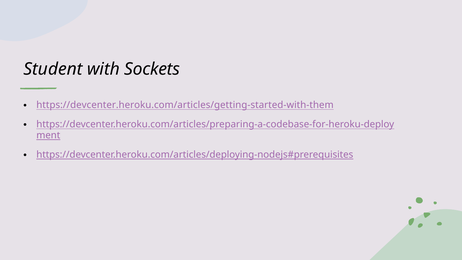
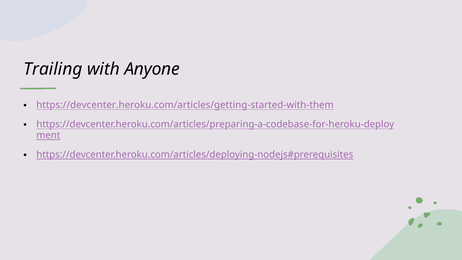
Student: Student -> Trailing
Sockets: Sockets -> Anyone
